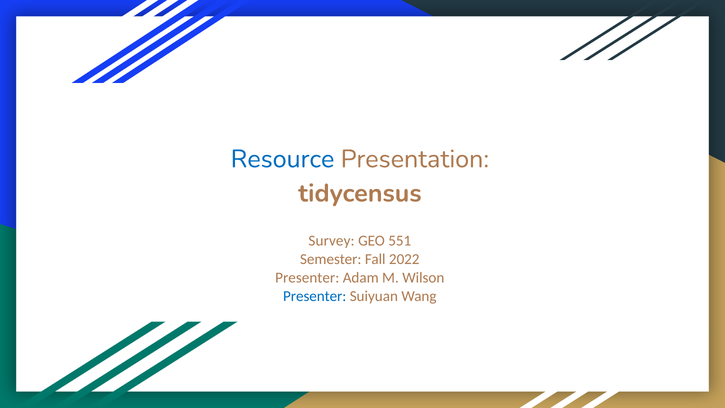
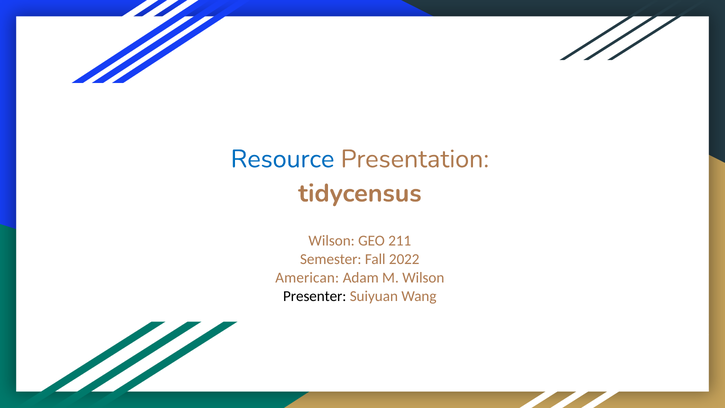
Survey at (332, 241): Survey -> Wilson
551: 551 -> 211
Presenter at (307, 278): Presenter -> American
Presenter at (315, 296) colour: blue -> black
